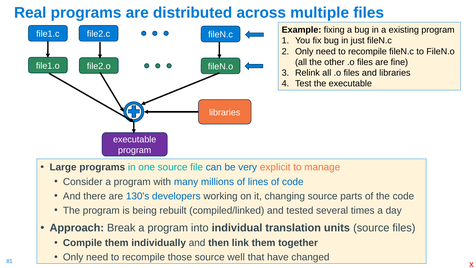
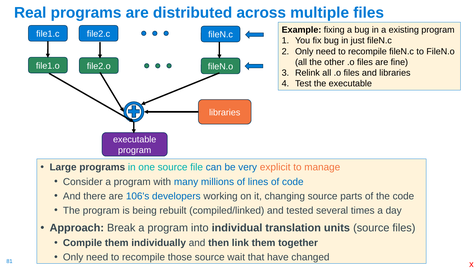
130's: 130's -> 106's
well: well -> wait
